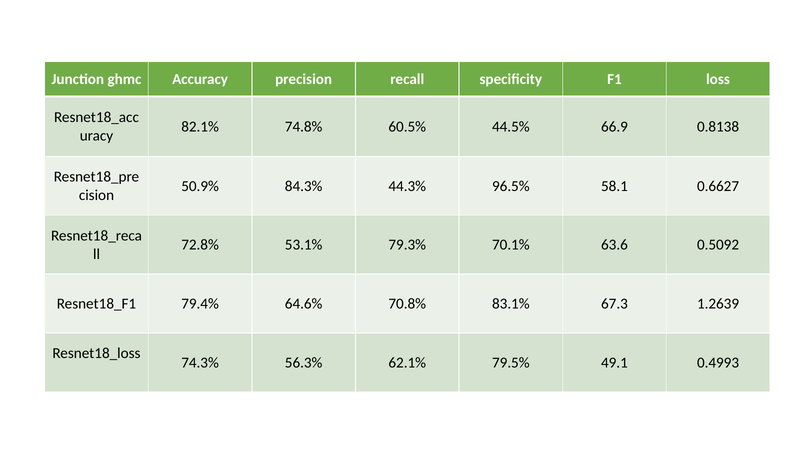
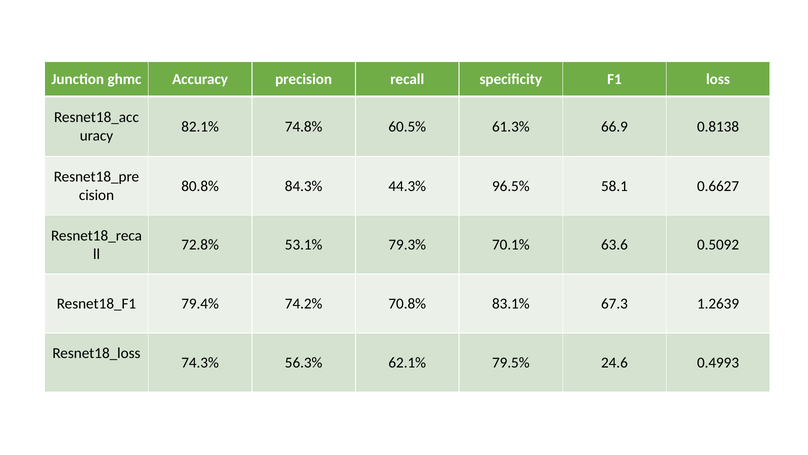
44.5%: 44.5% -> 61.3%
50.9%: 50.9% -> 80.8%
64.6%: 64.6% -> 74.2%
49.1: 49.1 -> 24.6
